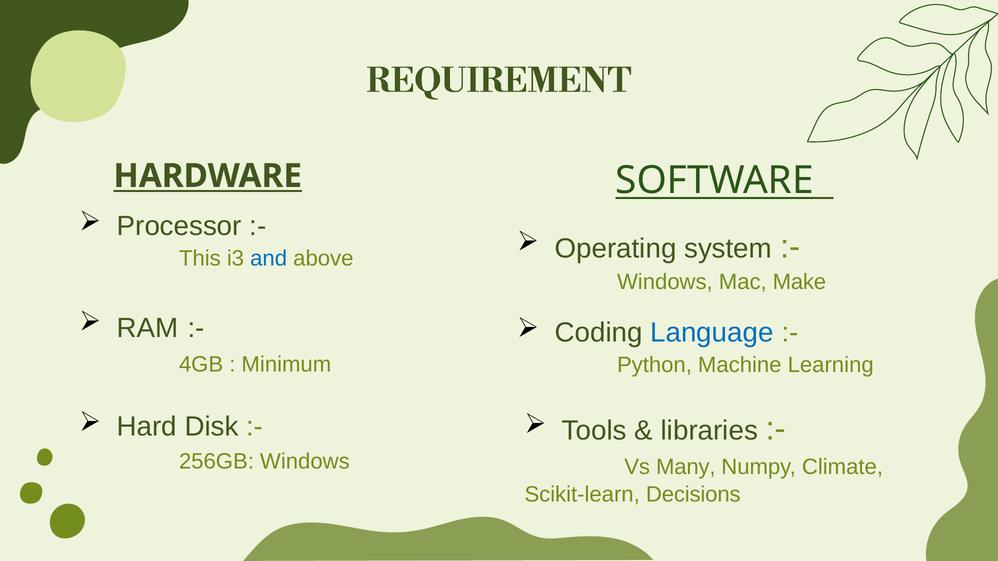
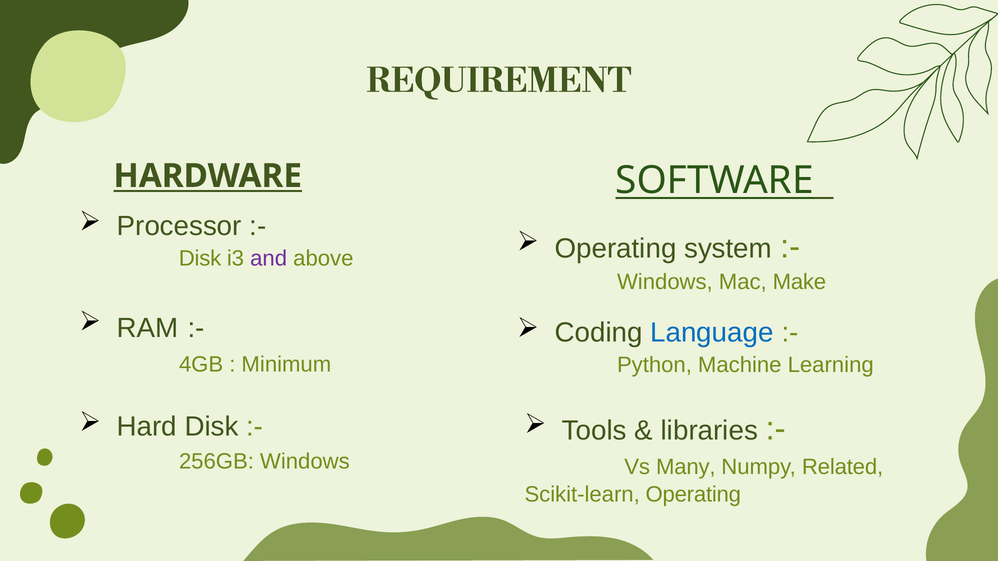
This at (200, 258): This -> Disk
and colour: blue -> purple
Climate: Climate -> Related
Scikit-learn Decisions: Decisions -> Operating
